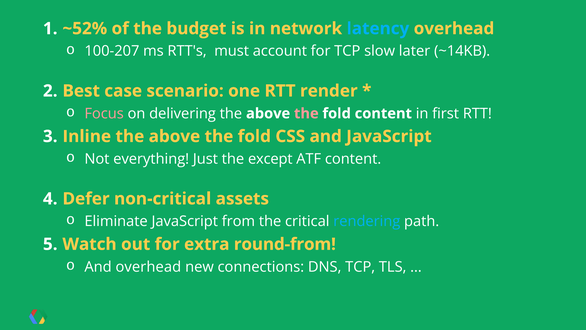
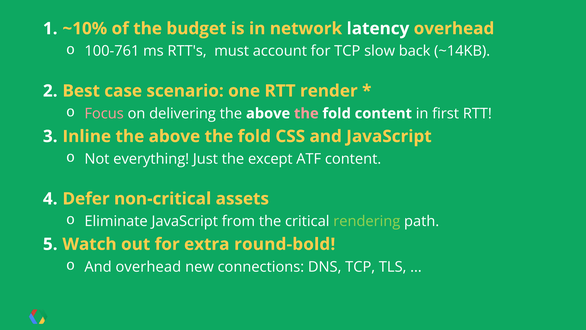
~52%: ~52% -> ~10%
latency colour: light blue -> white
100-207: 100-207 -> 100-761
later: later -> back
rendering colour: light blue -> light green
round-from: round-from -> round-bold
